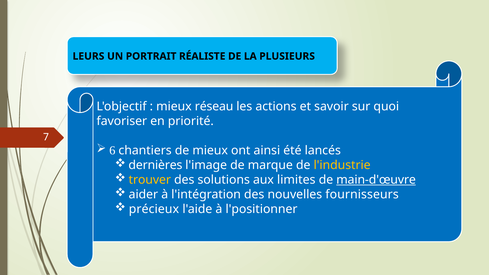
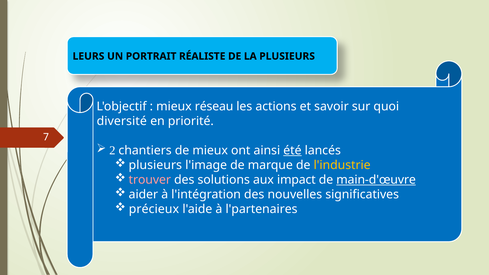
favoriser: favoriser -> diversité
6: 6 -> 2
été underline: none -> present
dernières at (155, 165): dernières -> plusieurs
trouver colour: yellow -> pink
limites: limites -> impact
fournisseurs: fournisseurs -> significatives
l'positionner: l'positionner -> l'partenaires
